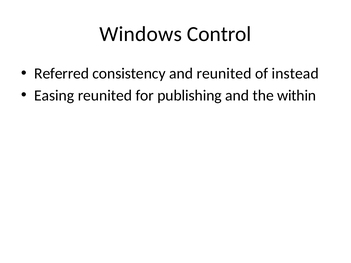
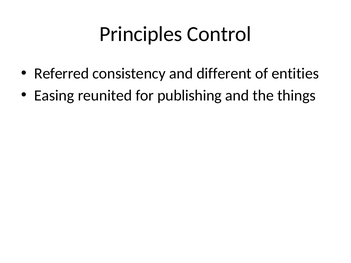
Windows: Windows -> Principles
and reunited: reunited -> different
instead: instead -> entities
within: within -> things
